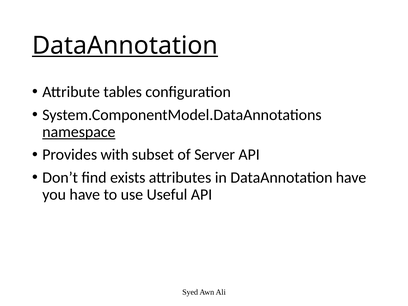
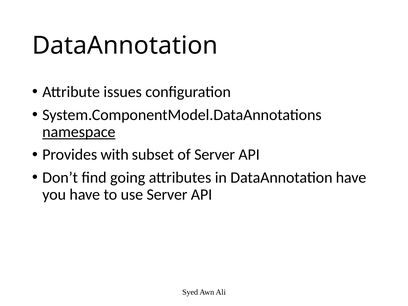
DataAnnotation at (125, 46) underline: present -> none
tables: tables -> issues
exists: exists -> going
use Useful: Useful -> Server
